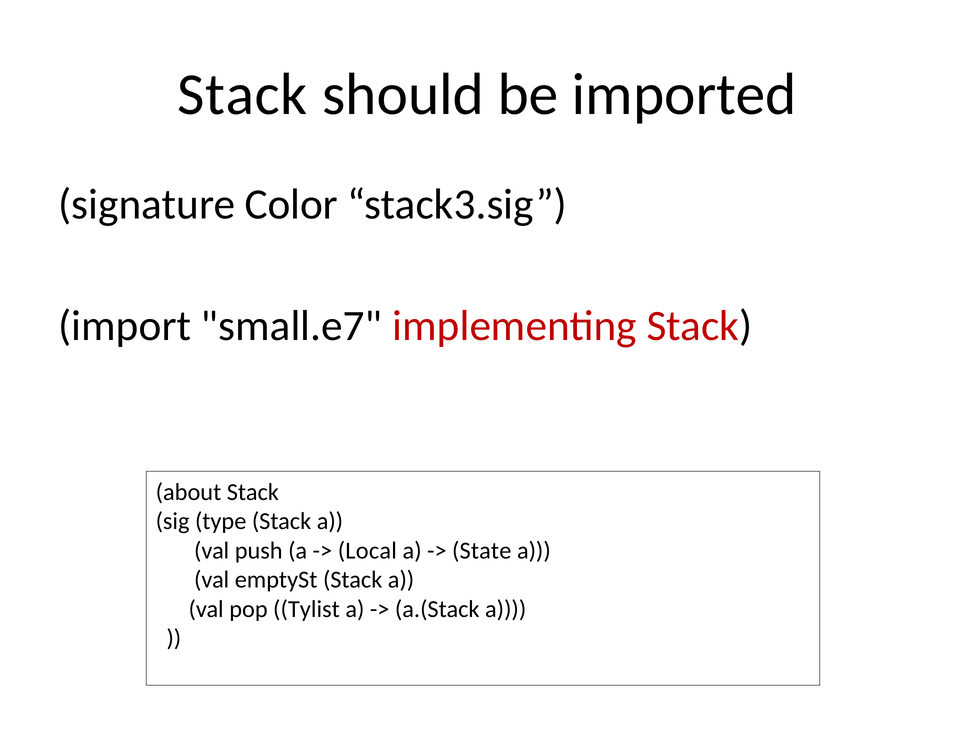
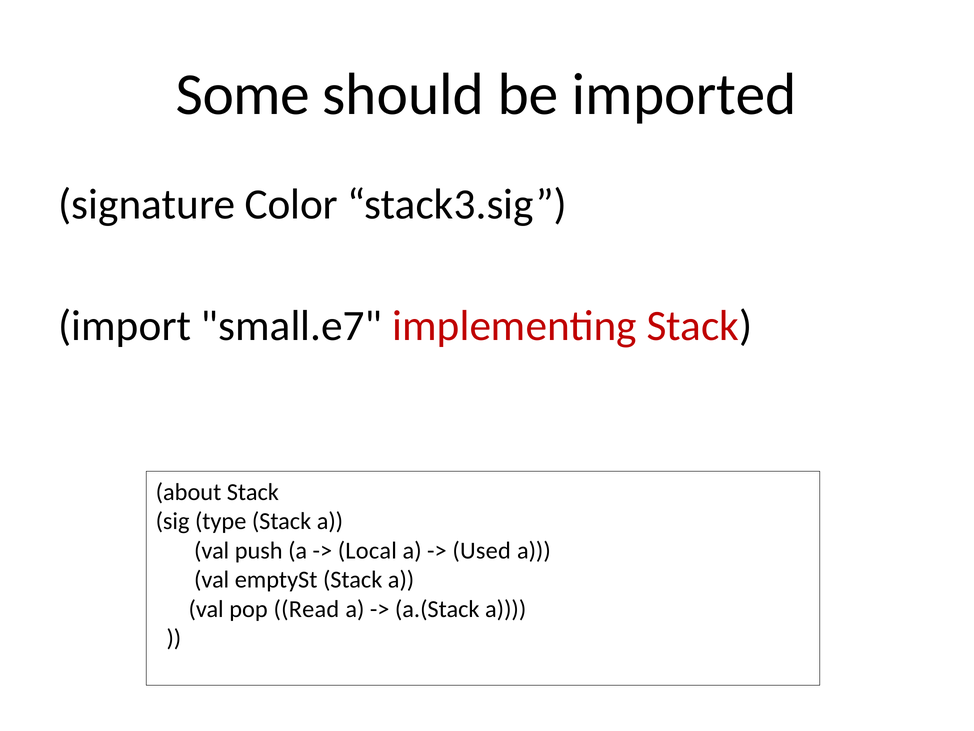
Stack at (242, 94): Stack -> Some
State: State -> Used
Tylist: Tylist -> Read
